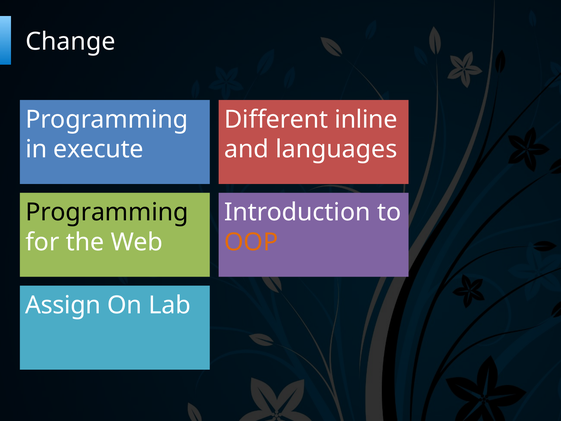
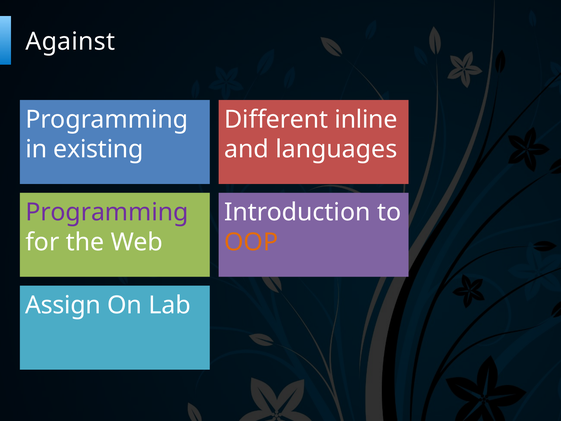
Change: Change -> Against
execute: execute -> existing
Programming at (107, 212) colour: black -> purple
